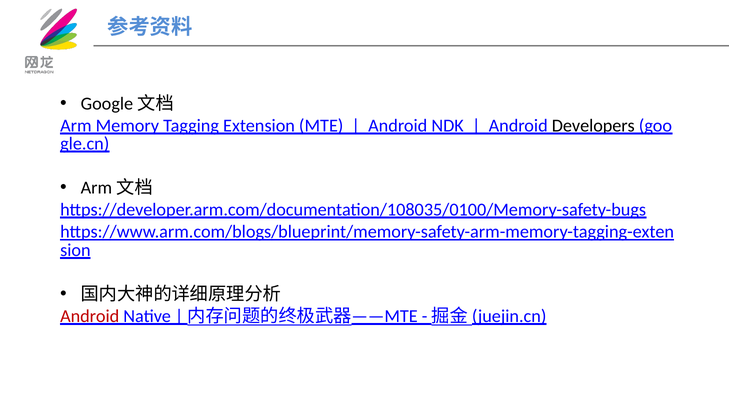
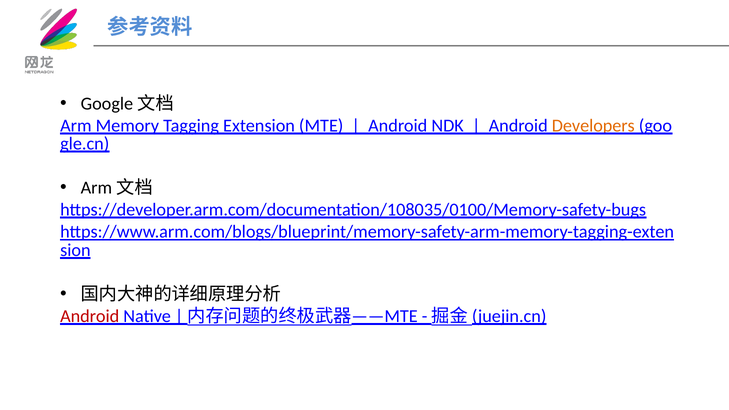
Developers colour: black -> orange
